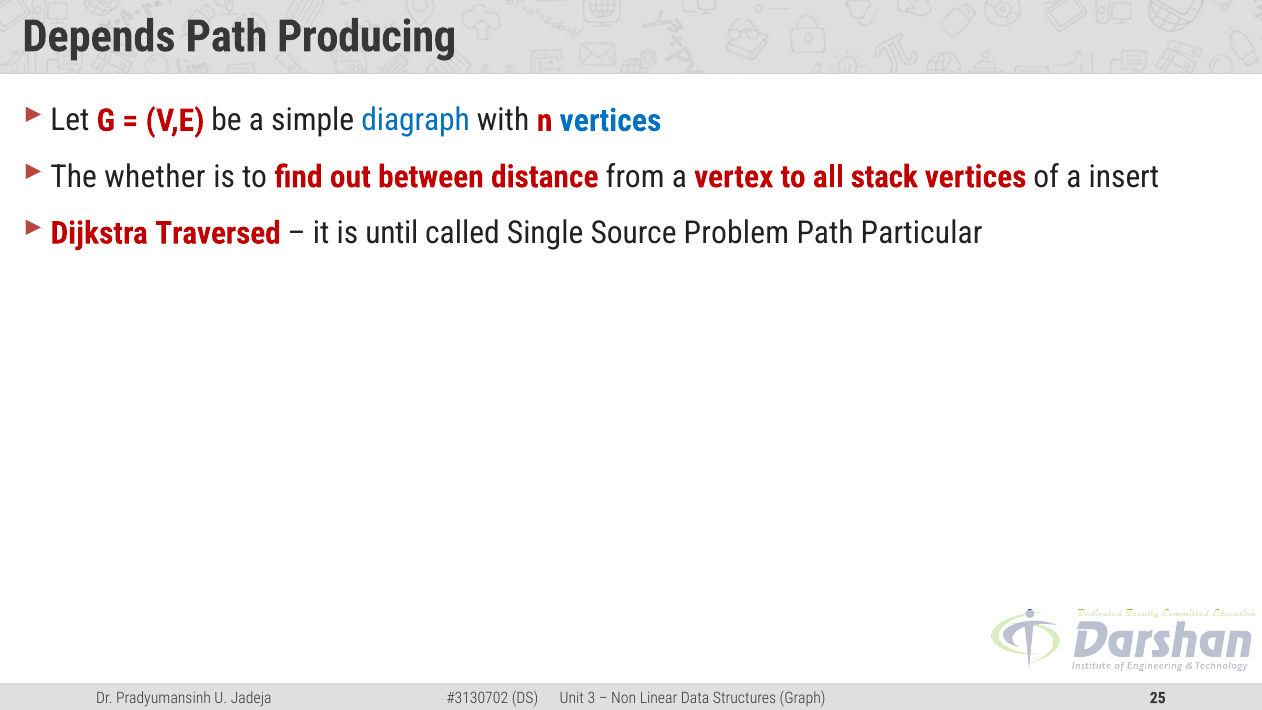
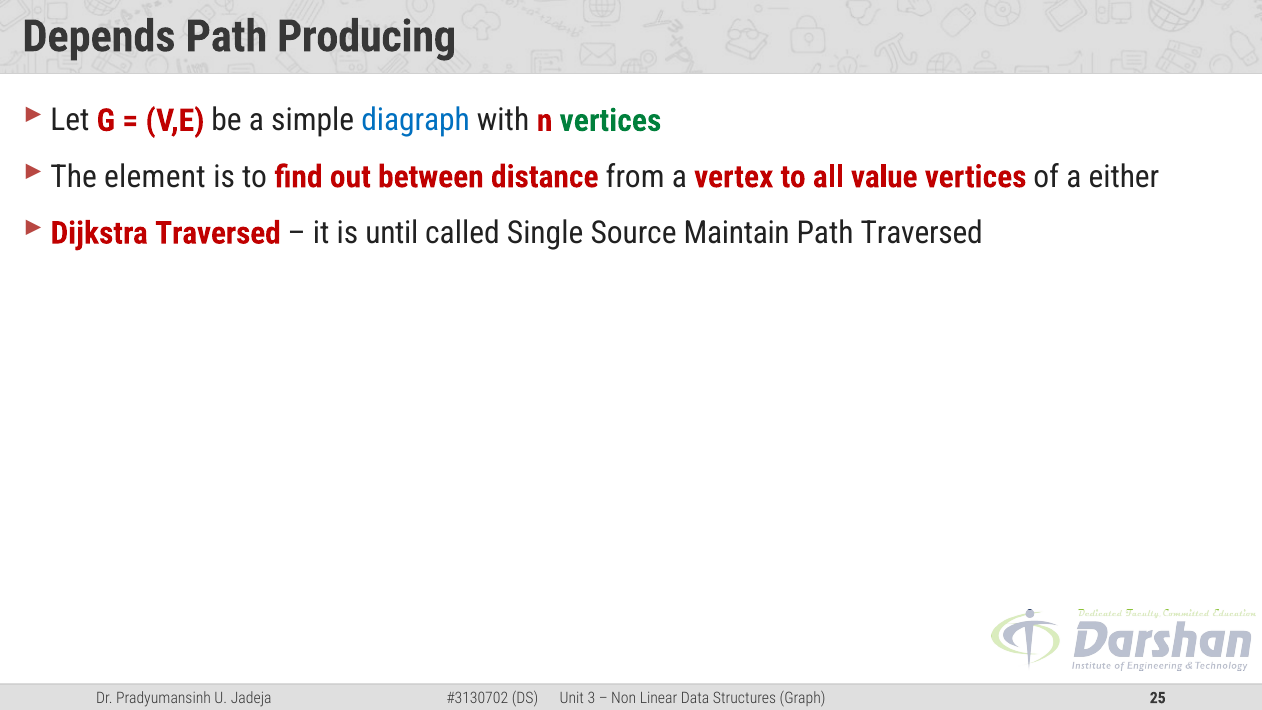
vertices at (610, 121) colour: blue -> green
whether: whether -> element
stack: stack -> value
insert: insert -> either
Problem: Problem -> Maintain
Path Particular: Particular -> Traversed
